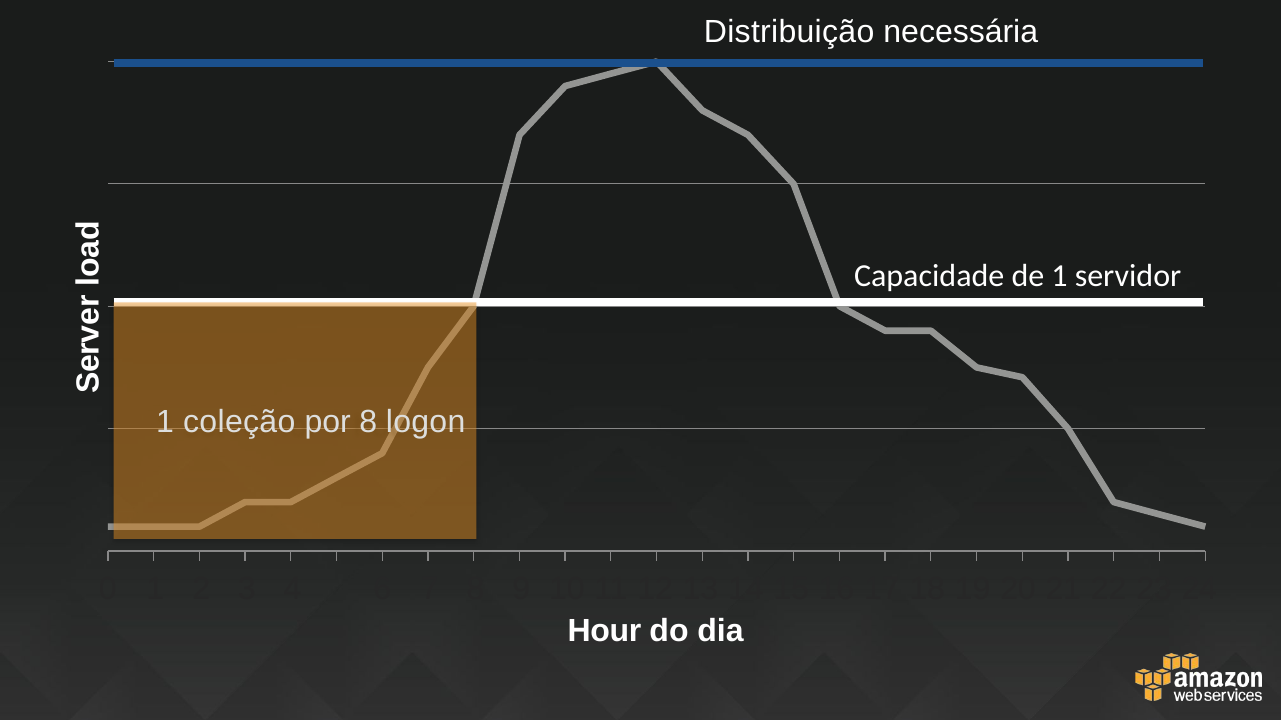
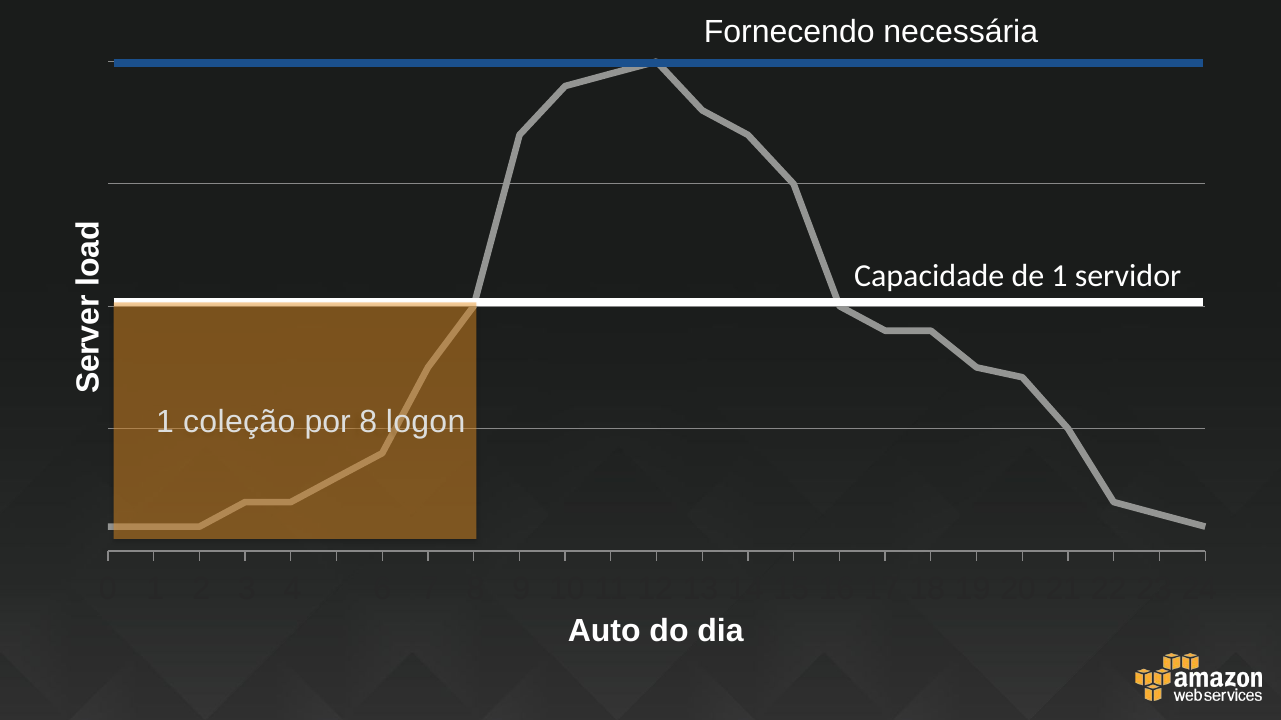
Distribuição: Distribuição -> Fornecendo
Hour: Hour -> Auto
